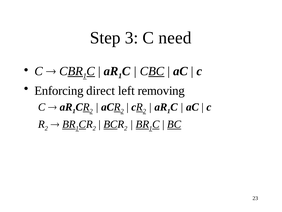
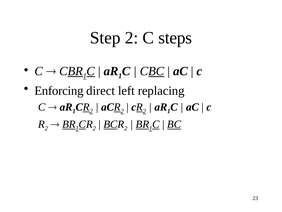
Step 3: 3 -> 2
need: need -> steps
removing: removing -> replacing
